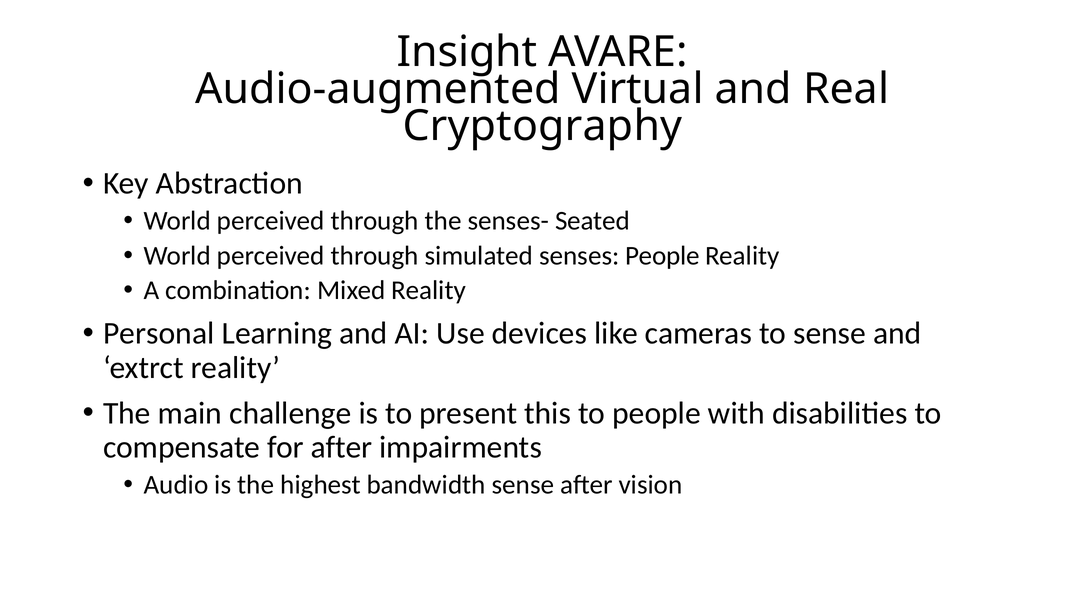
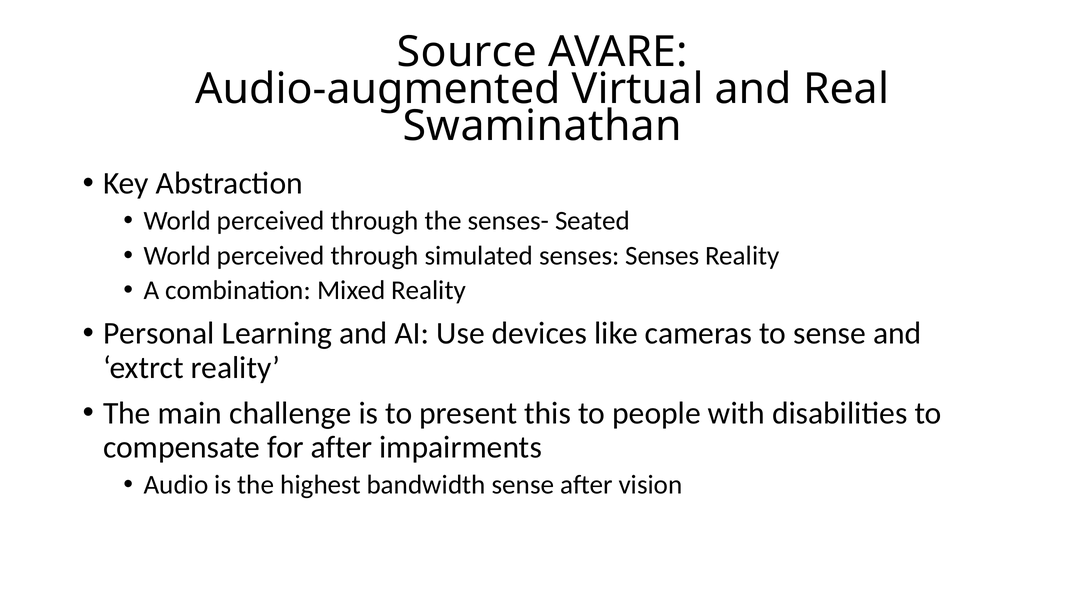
Insight: Insight -> Source
Cryptography: Cryptography -> Swaminathan
senses People: People -> Senses
